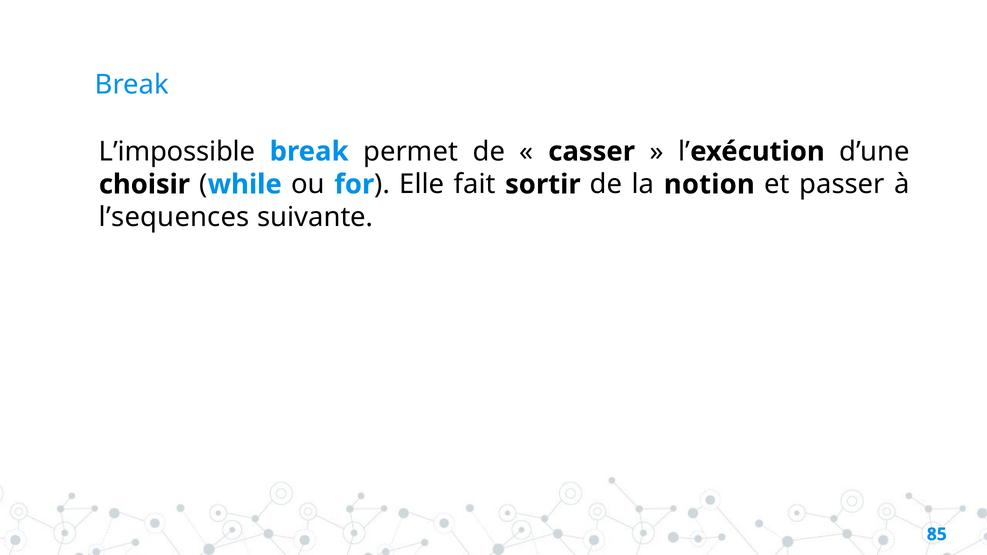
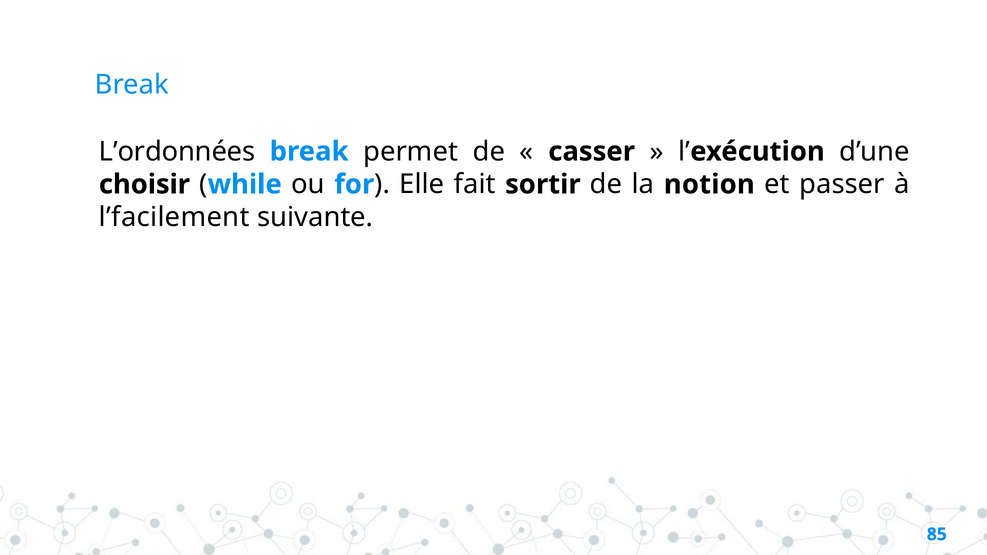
L’impossible: L’impossible -> L’ordonnées
l’sequences: l’sequences -> l’facilement
